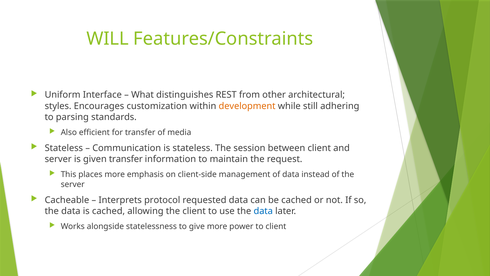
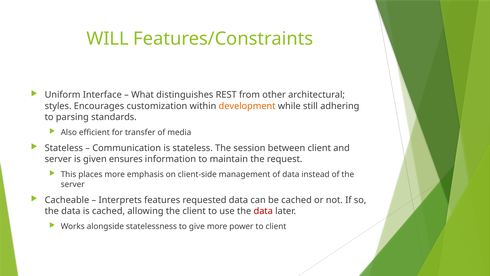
given transfer: transfer -> ensures
protocol: protocol -> features
data at (263, 211) colour: blue -> red
